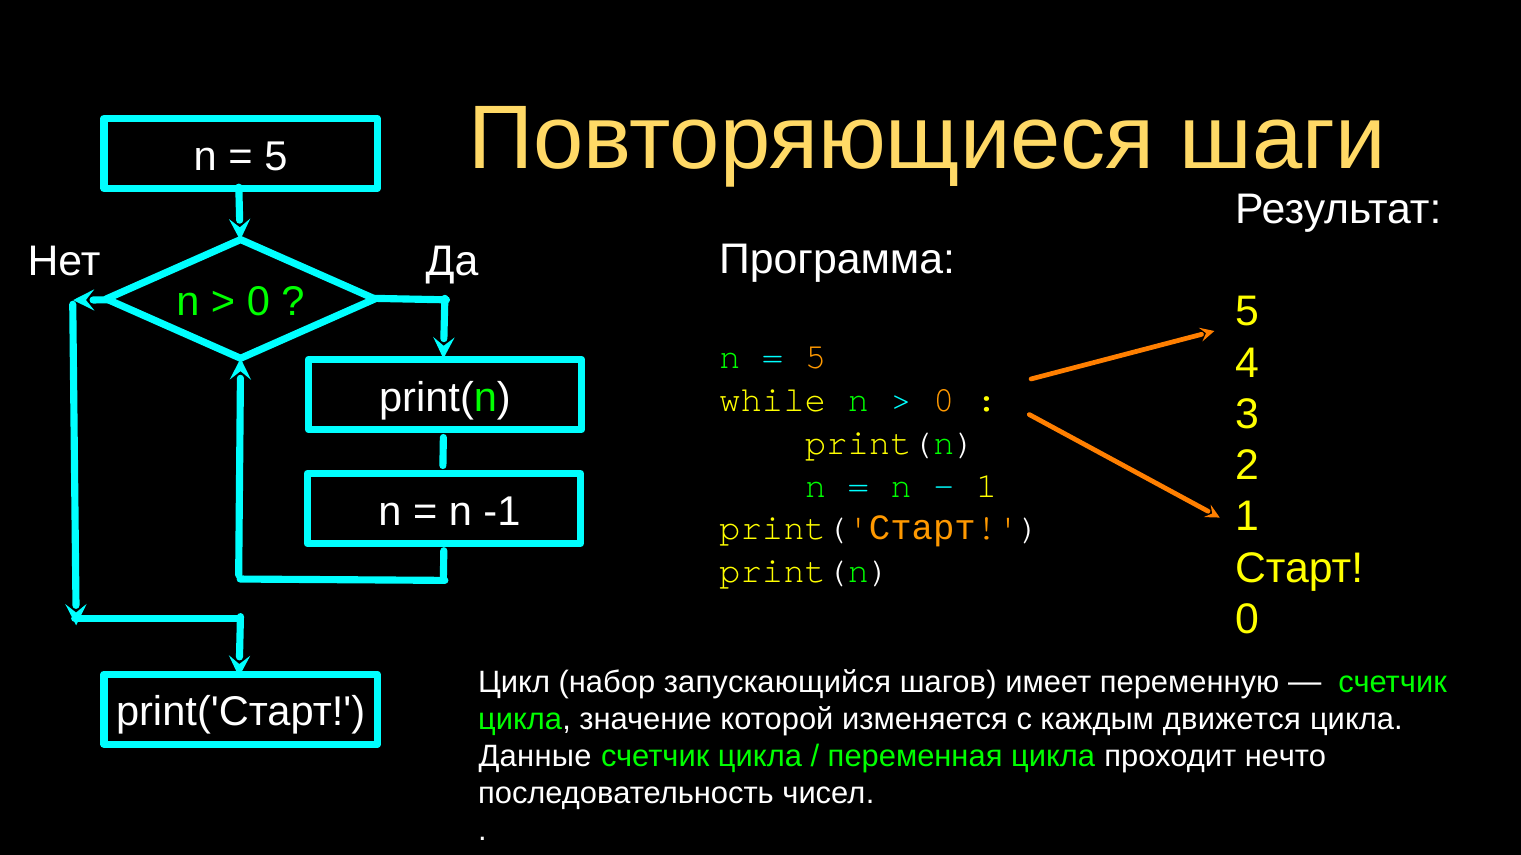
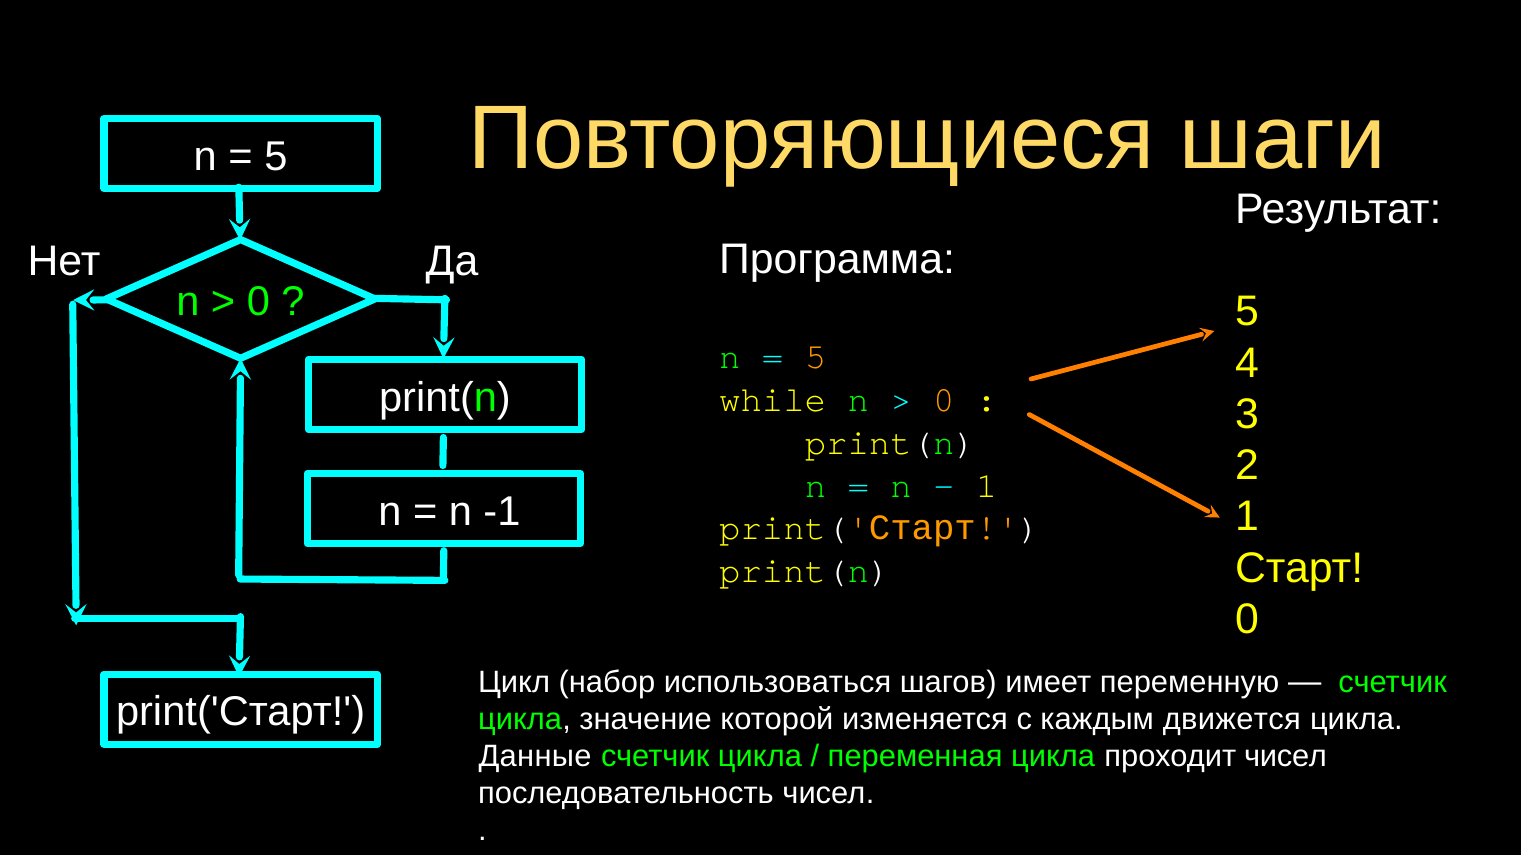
запускающийся: запускающийся -> использоваться
проходит нечто: нечто -> чисел
